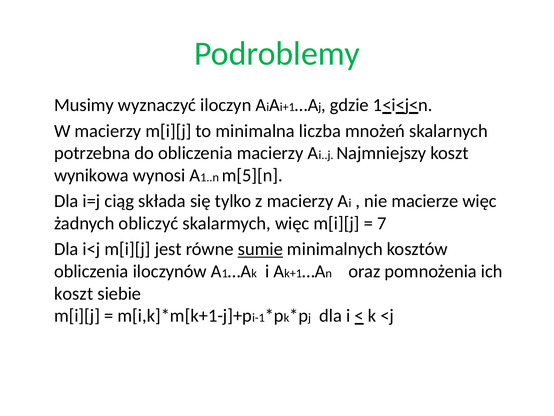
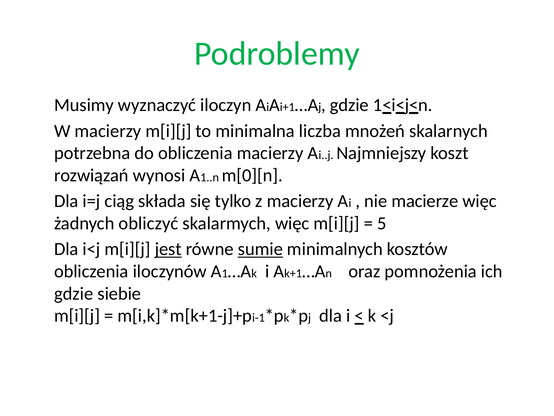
wynikowa: wynikowa -> rozwiązań
m[5][n: m[5][n -> m[0][n
7: 7 -> 5
jest underline: none -> present
koszt at (74, 293): koszt -> gdzie
